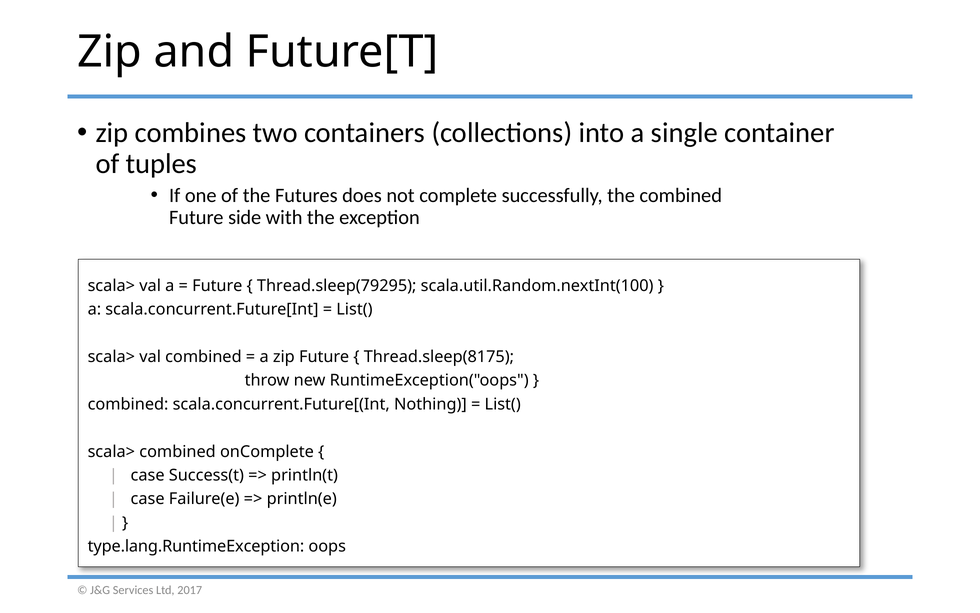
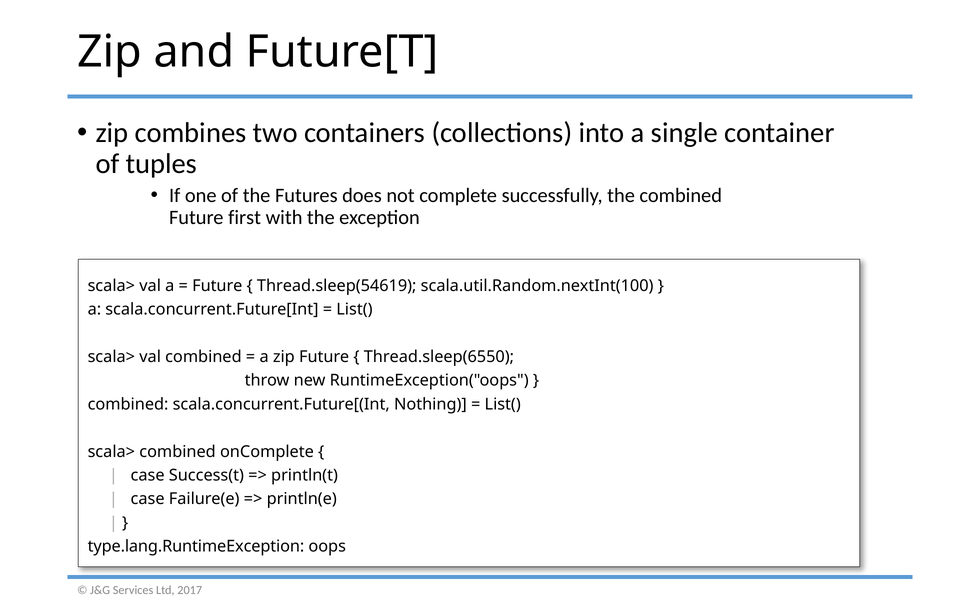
side: side -> first
Thread.sleep(79295: Thread.sleep(79295 -> Thread.sleep(54619
Thread.sleep(8175: Thread.sleep(8175 -> Thread.sleep(6550
